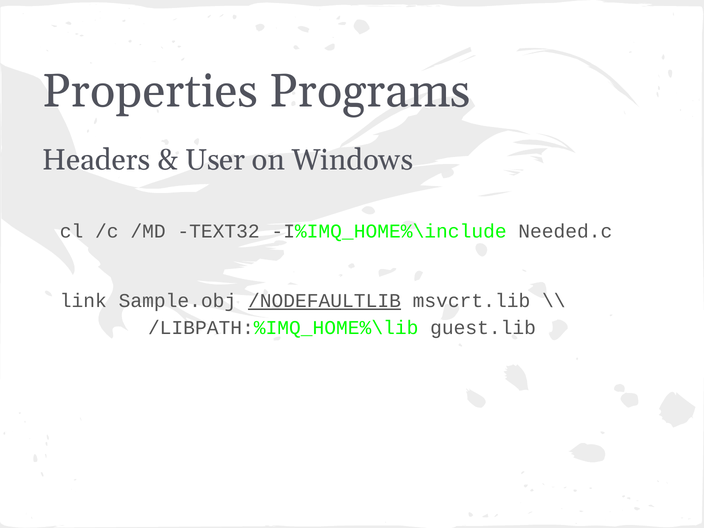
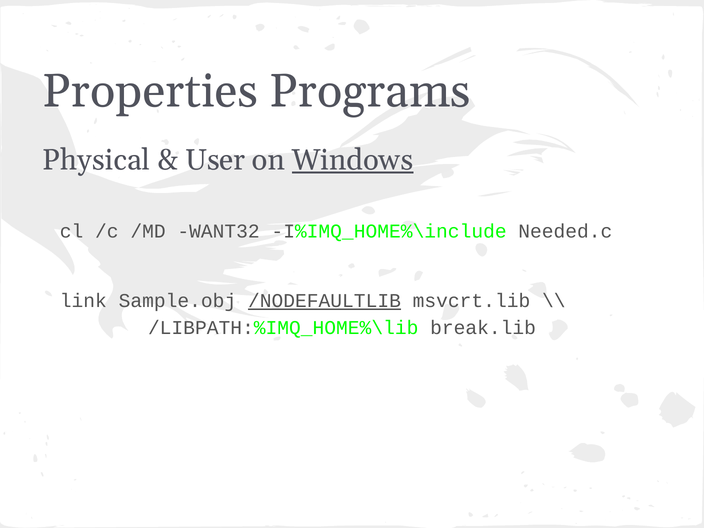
Headers: Headers -> Physical
Windows underline: none -> present
TEXT32: TEXT32 -> WANT32
guest.lib: guest.lib -> break.lib
